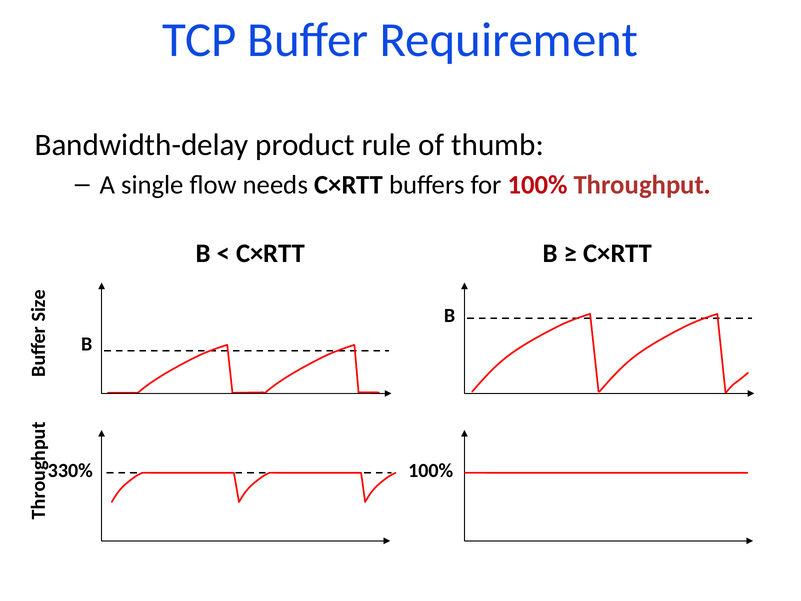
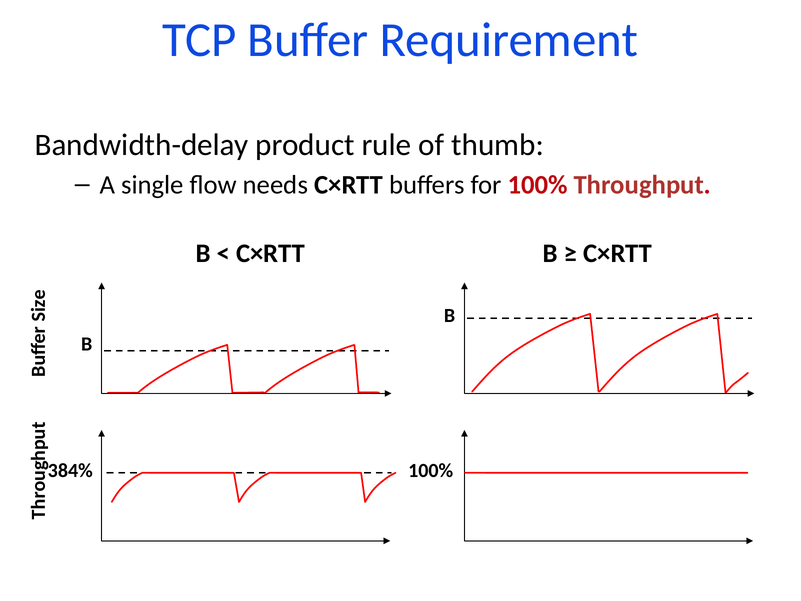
330%: 330% -> 384%
